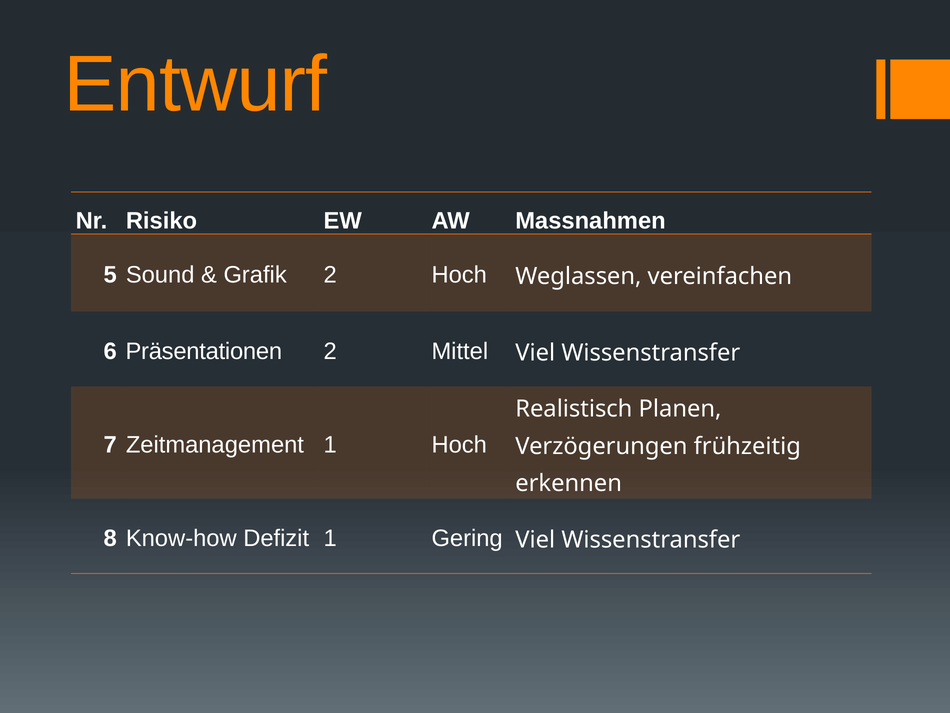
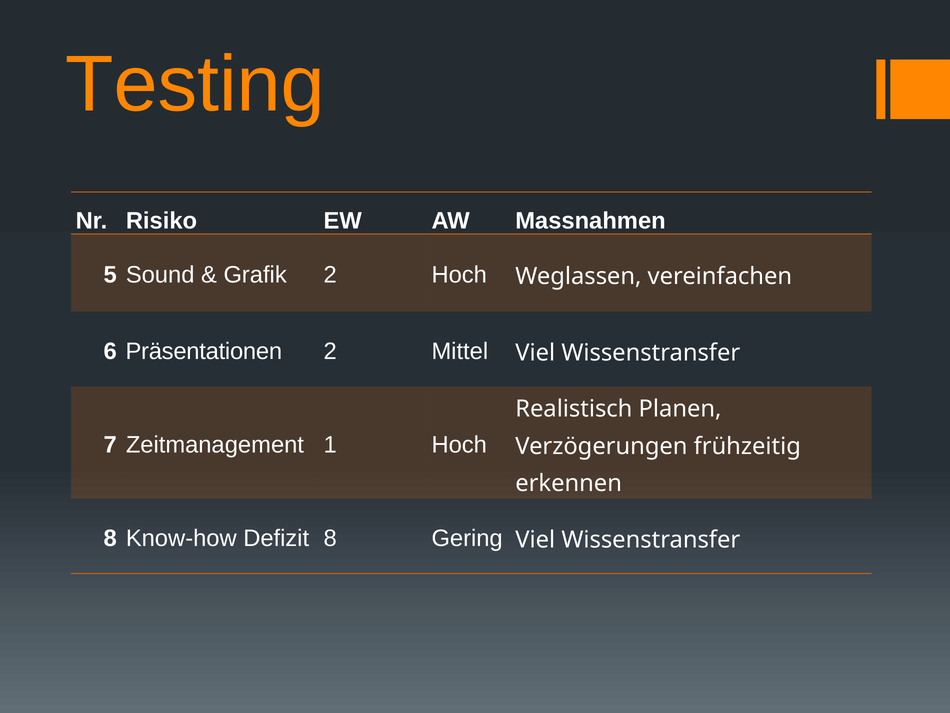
Entwurf: Entwurf -> Testing
Defizit 1: 1 -> 8
